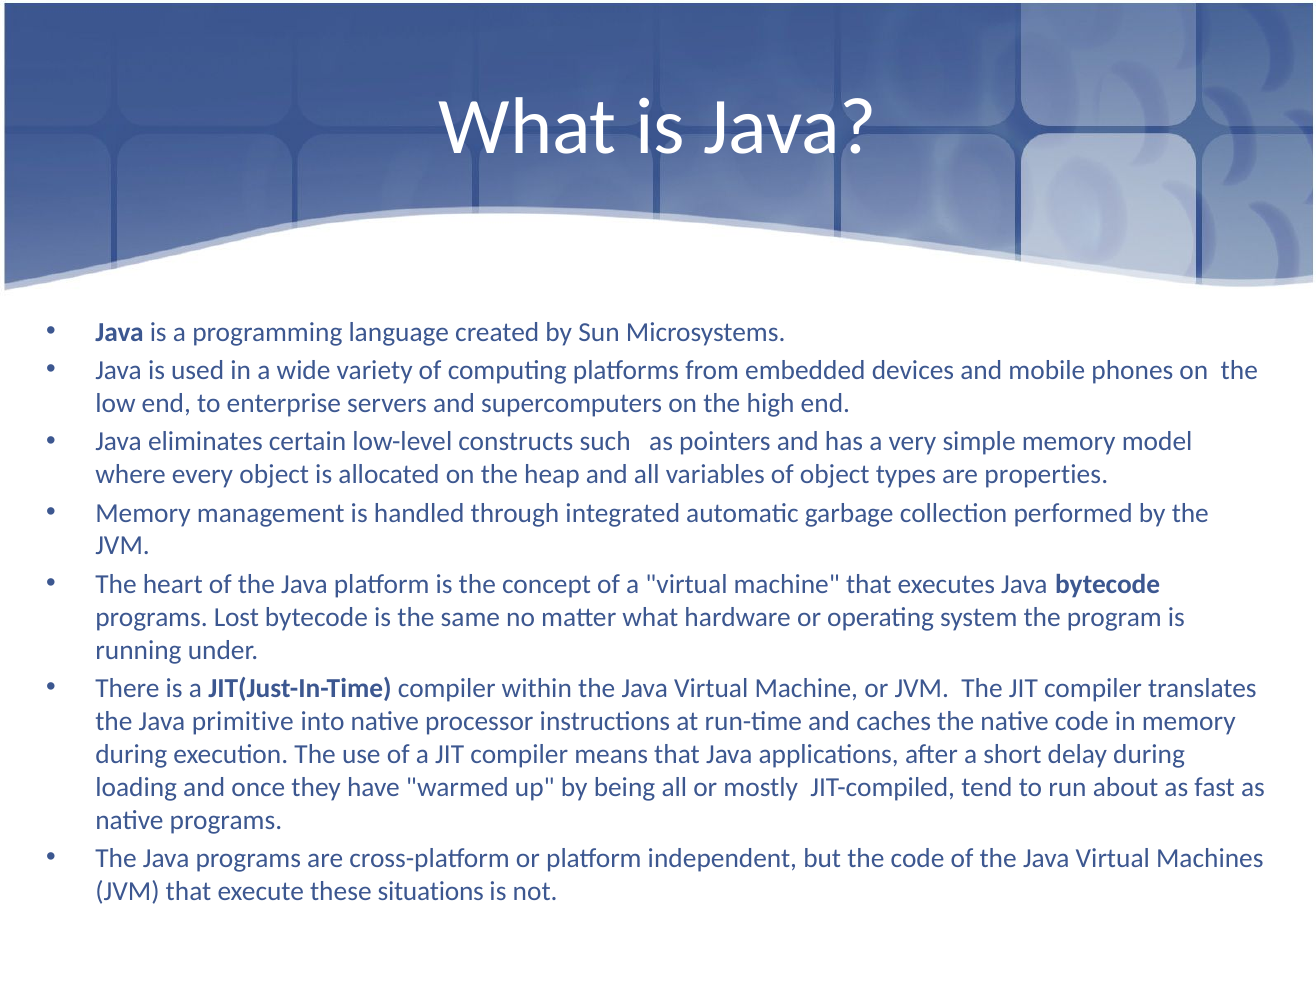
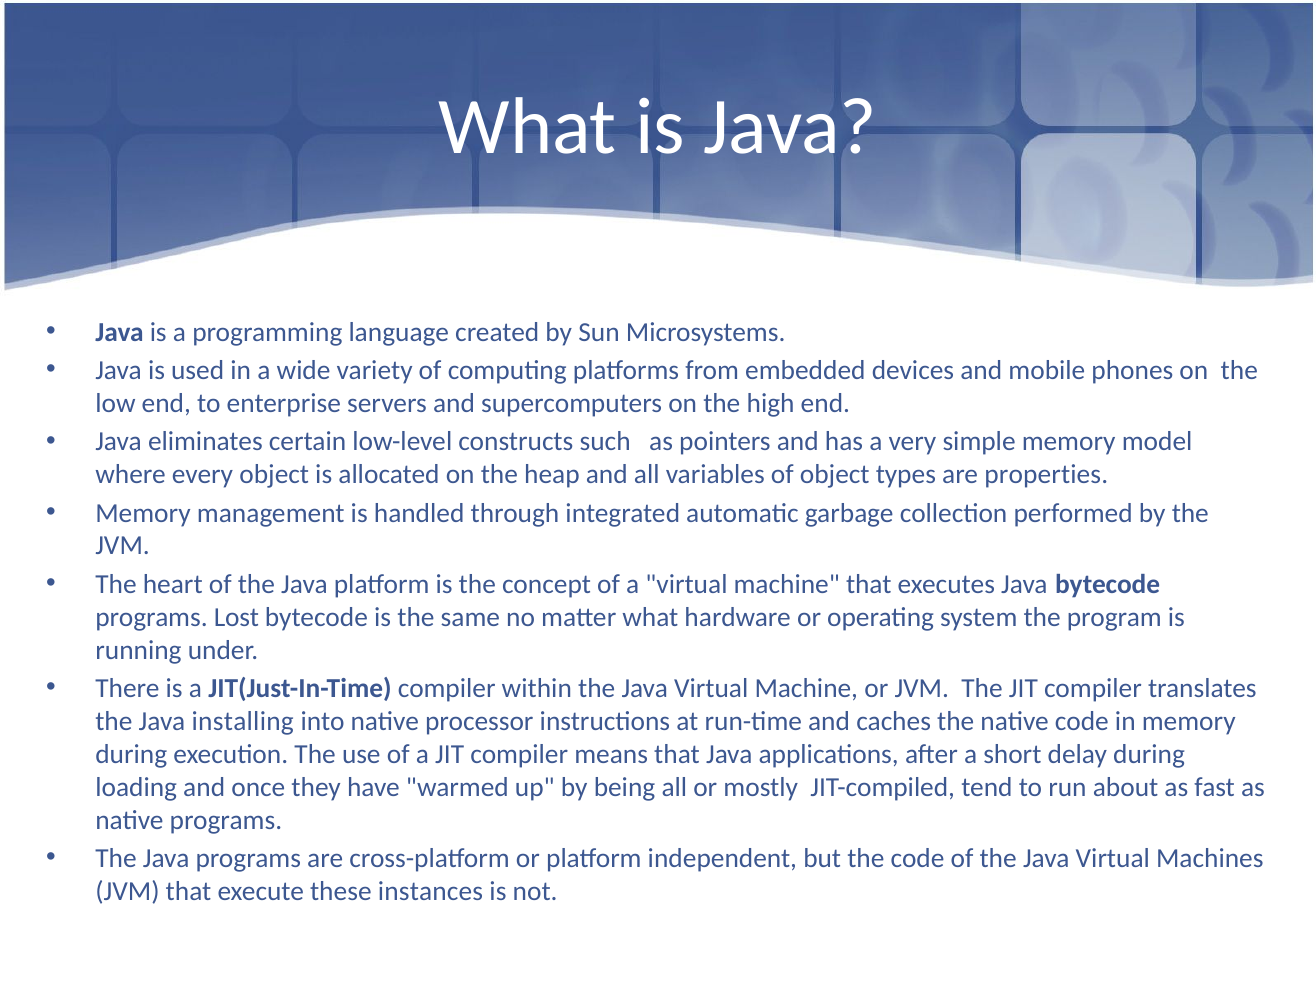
primitive: primitive -> installing
situations: situations -> instances
